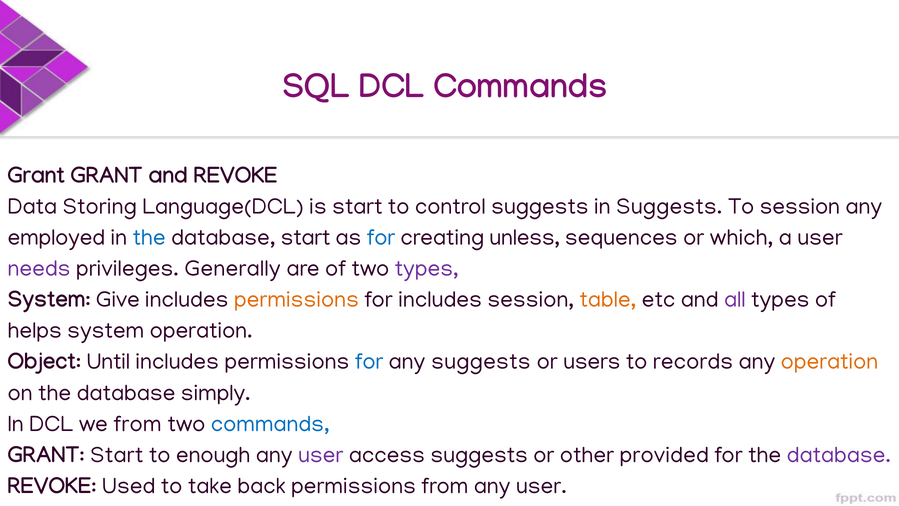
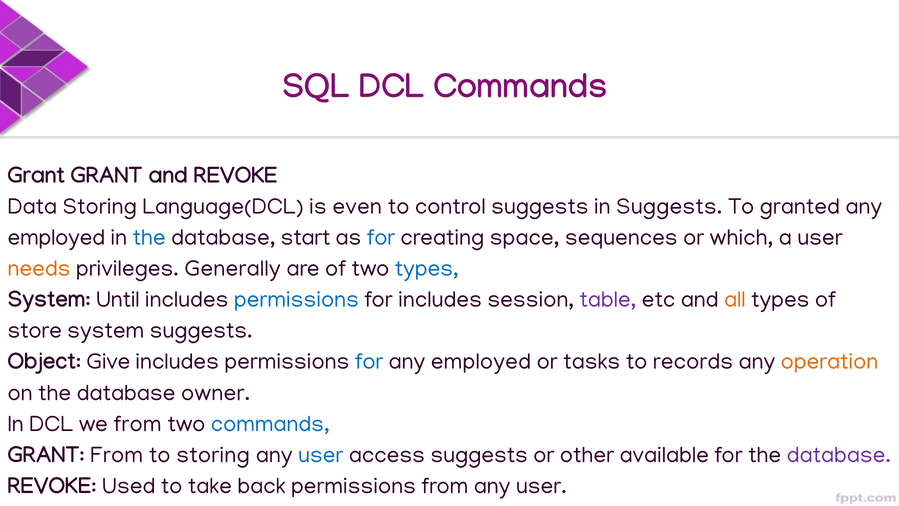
is start: start -> even
To session: session -> granted
unless: unless -> space
needs colour: purple -> orange
types at (427, 268) colour: purple -> blue
Give: Give -> Until
permissions at (296, 299) colour: orange -> blue
table colour: orange -> purple
all colour: purple -> orange
helps: helps -> store
system operation: operation -> suggests
Until: Until -> Give
suggests at (481, 361): suggests -> employed
users: users -> tasks
simply: simply -> owner
GRANT Start: Start -> From
to enough: enough -> storing
user at (321, 454) colour: purple -> blue
provided: provided -> available
